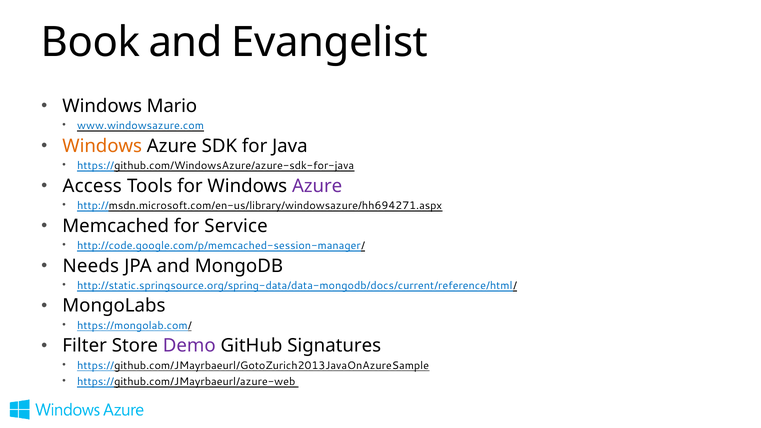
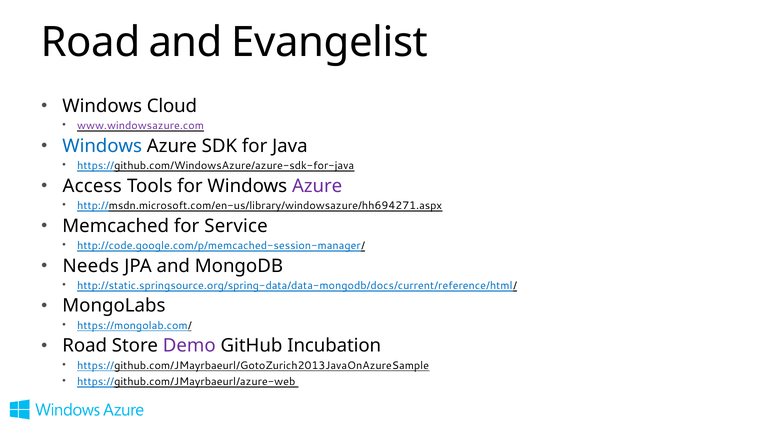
Book at (91, 42): Book -> Road
Mario: Mario -> Cloud
www.windowsazure.com colour: blue -> purple
Windows at (102, 146) colour: orange -> blue
Filter at (85, 346): Filter -> Road
Signatures: Signatures -> Incubation
